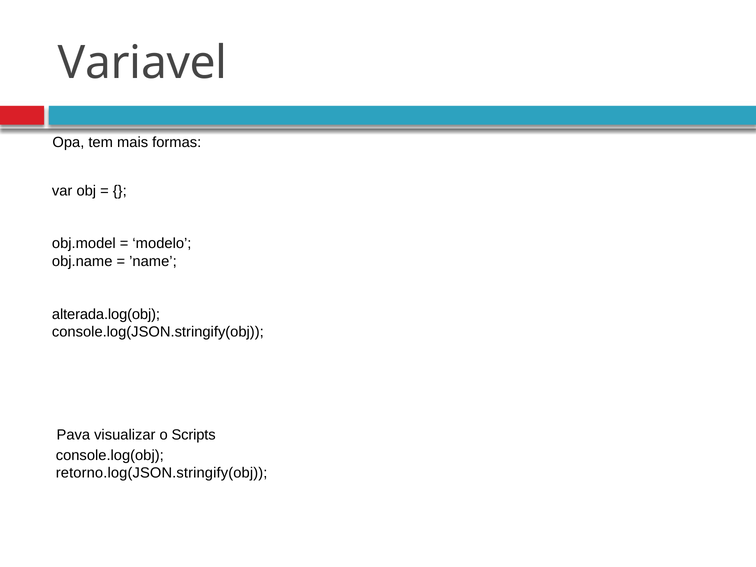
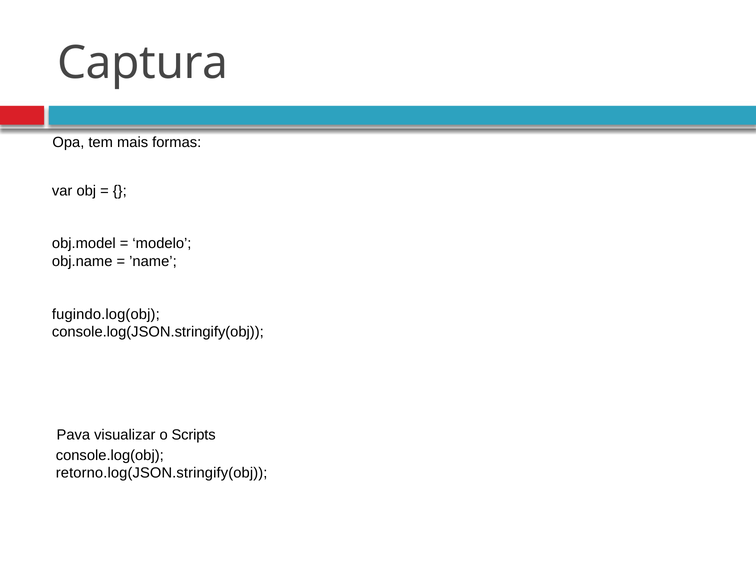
Variavel: Variavel -> Captura
alterada.log(obj: alterada.log(obj -> fugindo.log(obj
